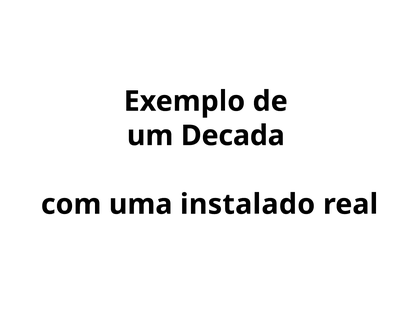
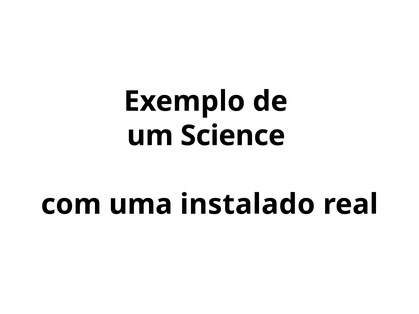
Decada: Decada -> Science
